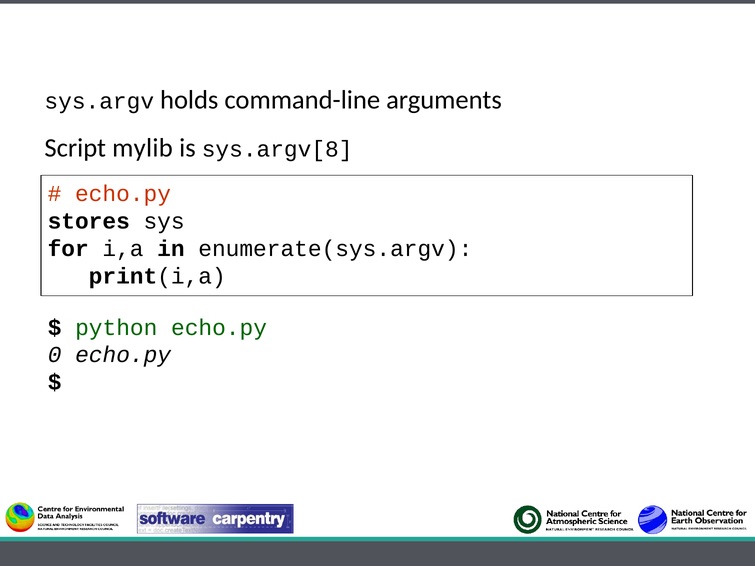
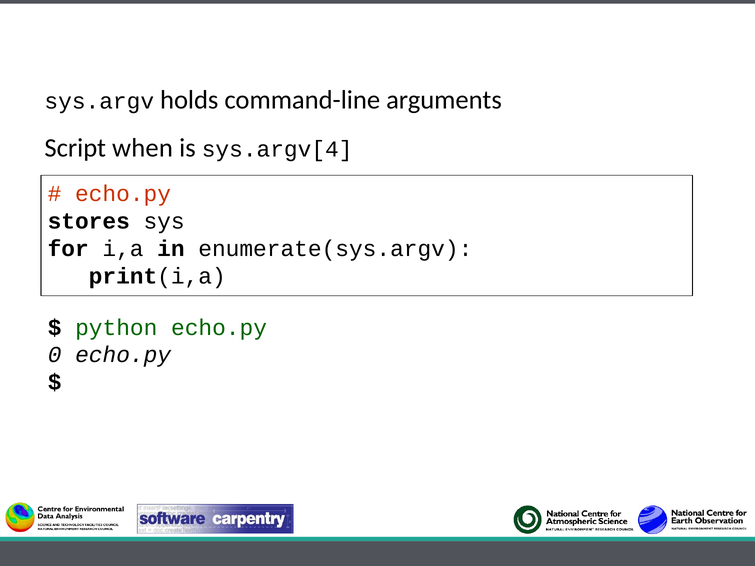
mylib: mylib -> when
sys.argv[8: sys.argv[8 -> sys.argv[4
